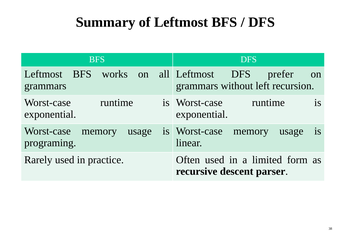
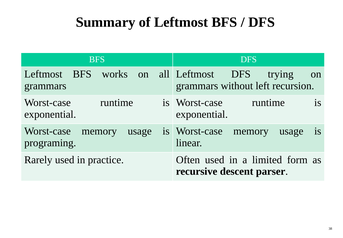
prefer: prefer -> trying
